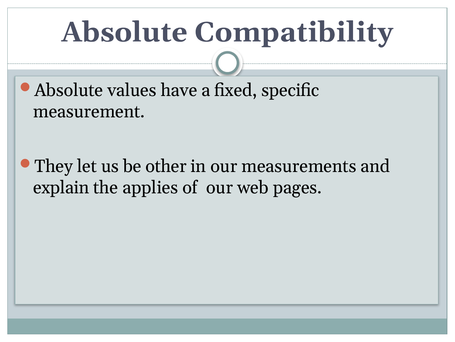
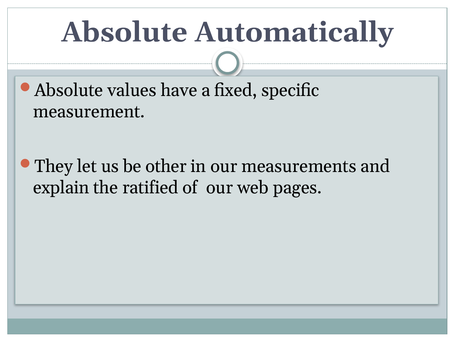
Compatibility: Compatibility -> Automatically
applies: applies -> ratified
